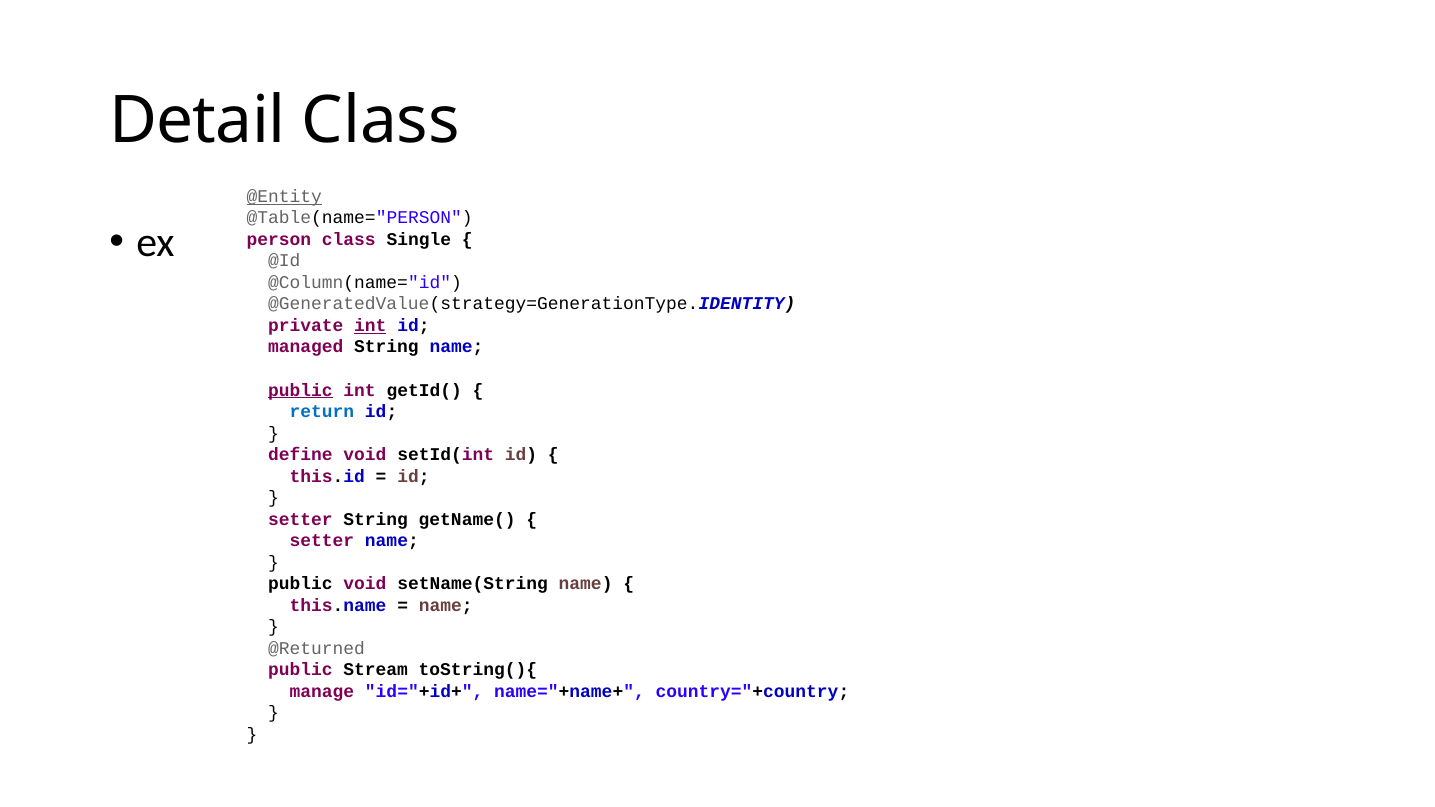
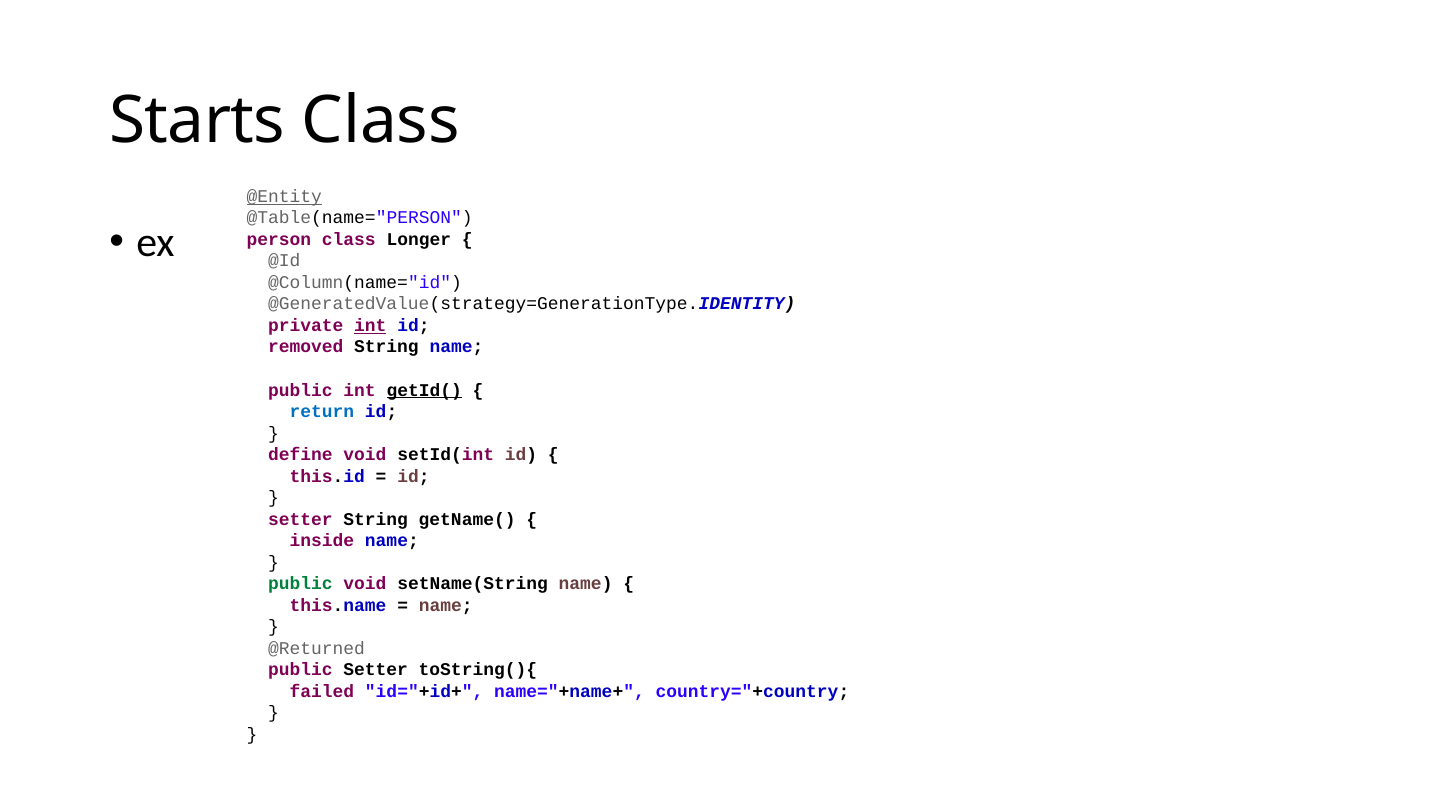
Detail: Detail -> Starts
Single: Single -> Longer
managed: managed -> removed
public at (300, 390) underline: present -> none
getId( underline: none -> present
setter at (322, 541): setter -> inside
public at (300, 584) colour: black -> green
public Stream: Stream -> Setter
manage: manage -> failed
